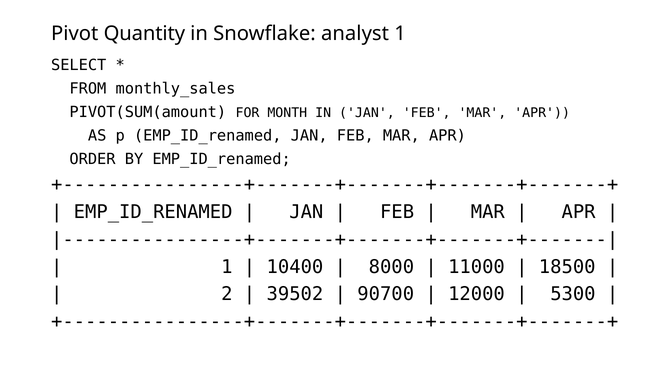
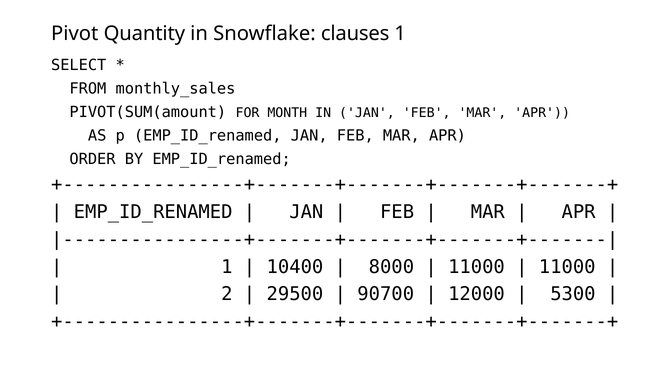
analyst: analyst -> clauses
18500 at (567, 267): 18500 -> 11000
39502: 39502 -> 29500
